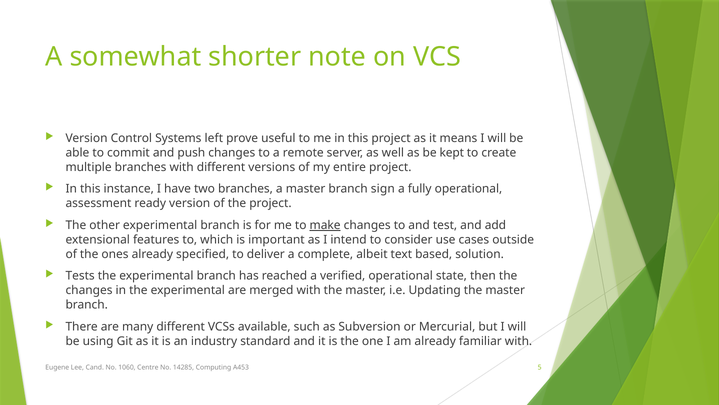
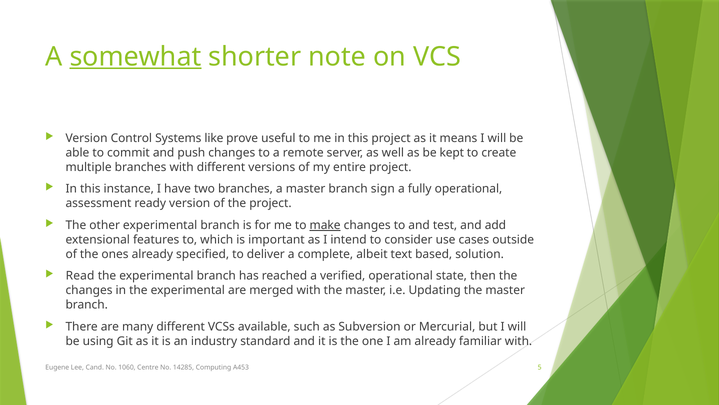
somewhat underline: none -> present
left: left -> like
Tests: Tests -> Read
